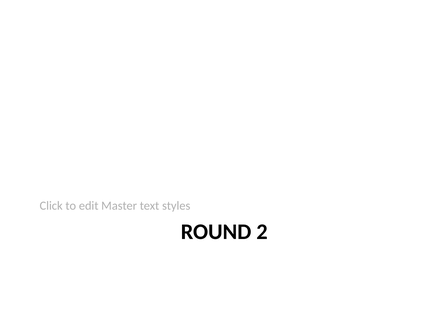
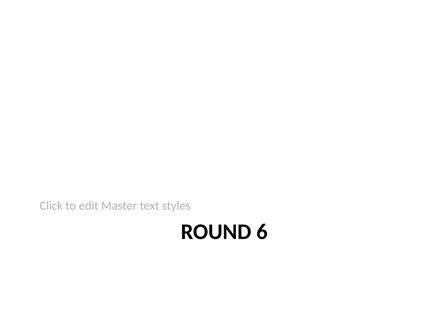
2: 2 -> 6
